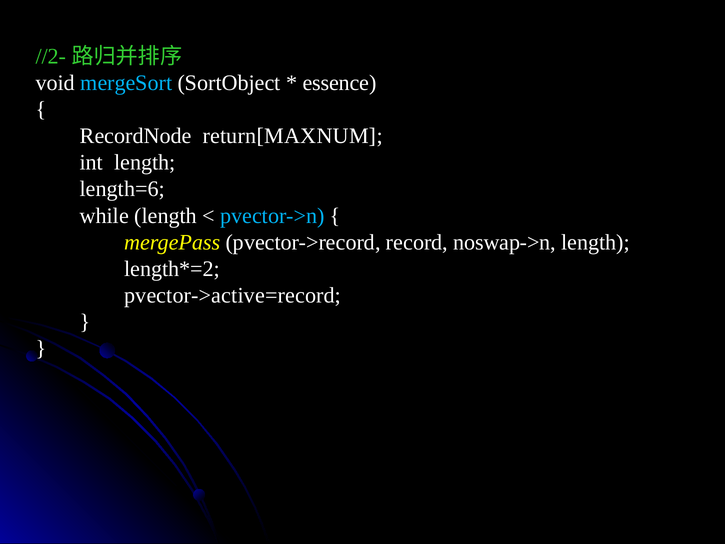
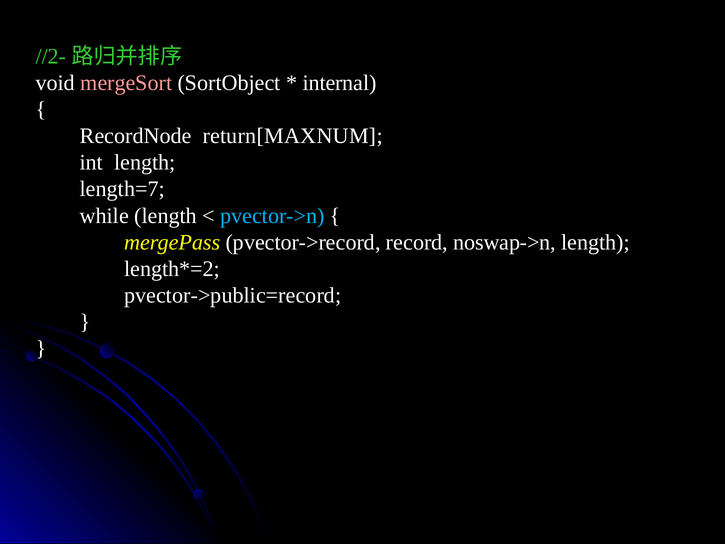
mergeSort colour: light blue -> pink
essence: essence -> internal
length=6: length=6 -> length=7
pvector->active=record: pvector->active=record -> pvector->public=record
